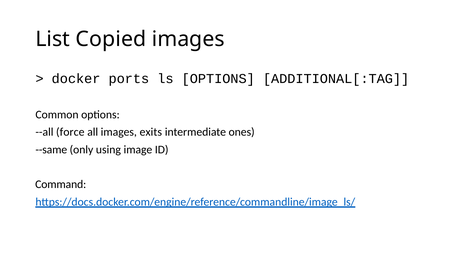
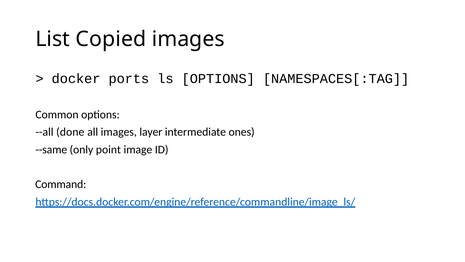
ADDITIONAL[:TAG: ADDITIONAL[:TAG -> NAMESPACES[:TAG
force: force -> done
exits: exits -> layer
using: using -> point
